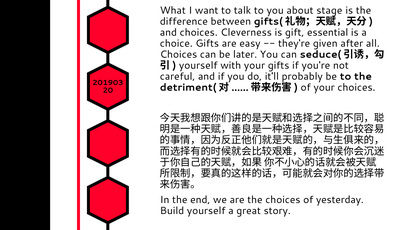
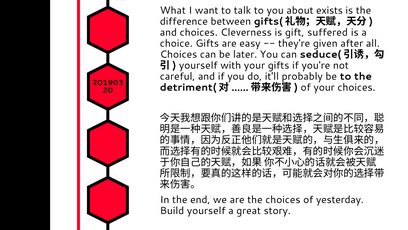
stage: stage -> exists
essential: essential -> suffered
